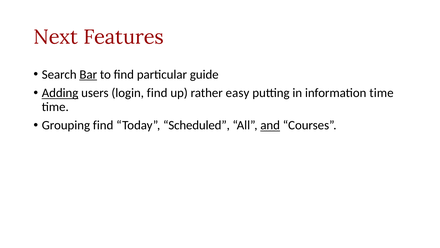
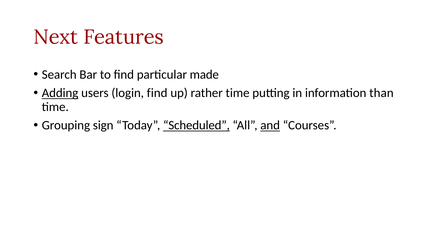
Bar underline: present -> none
guide: guide -> made
rather easy: easy -> time
information time: time -> than
Grouping find: find -> sign
Scheduled underline: none -> present
